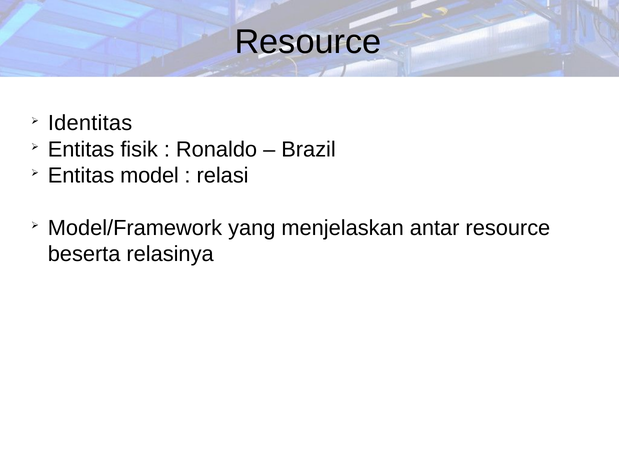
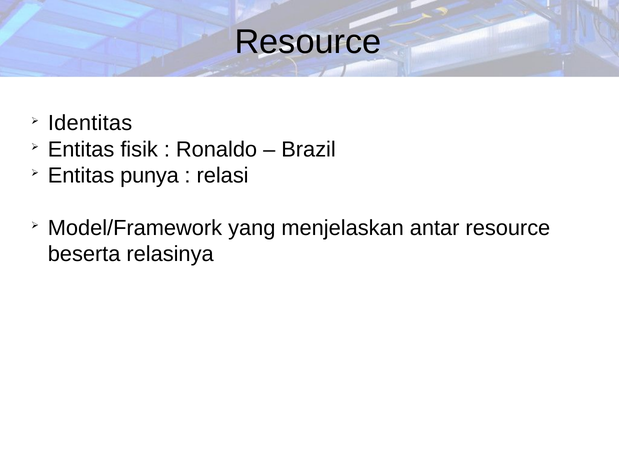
model: model -> punya
